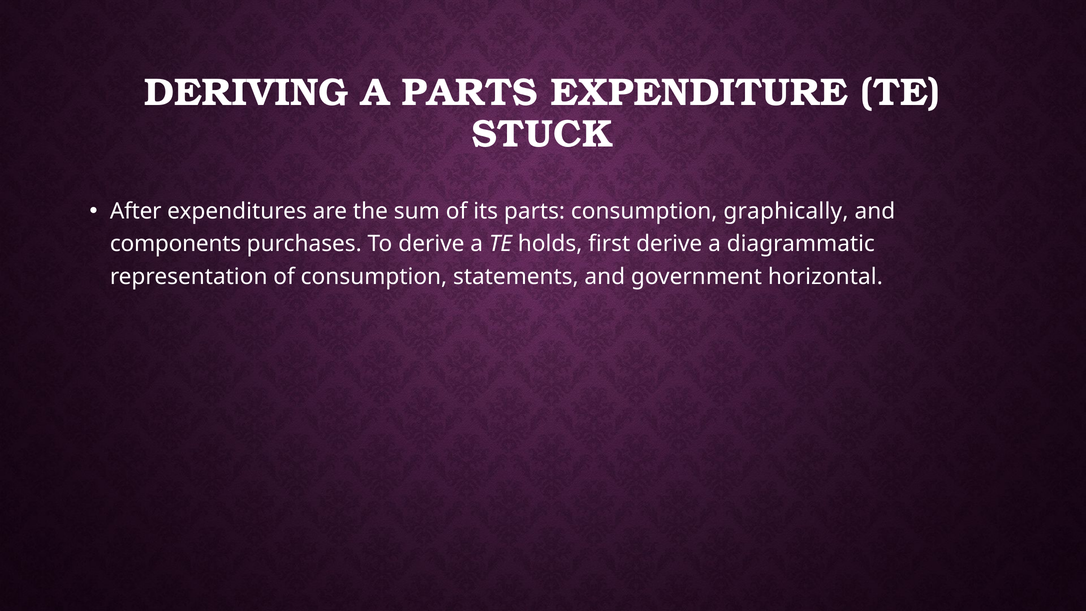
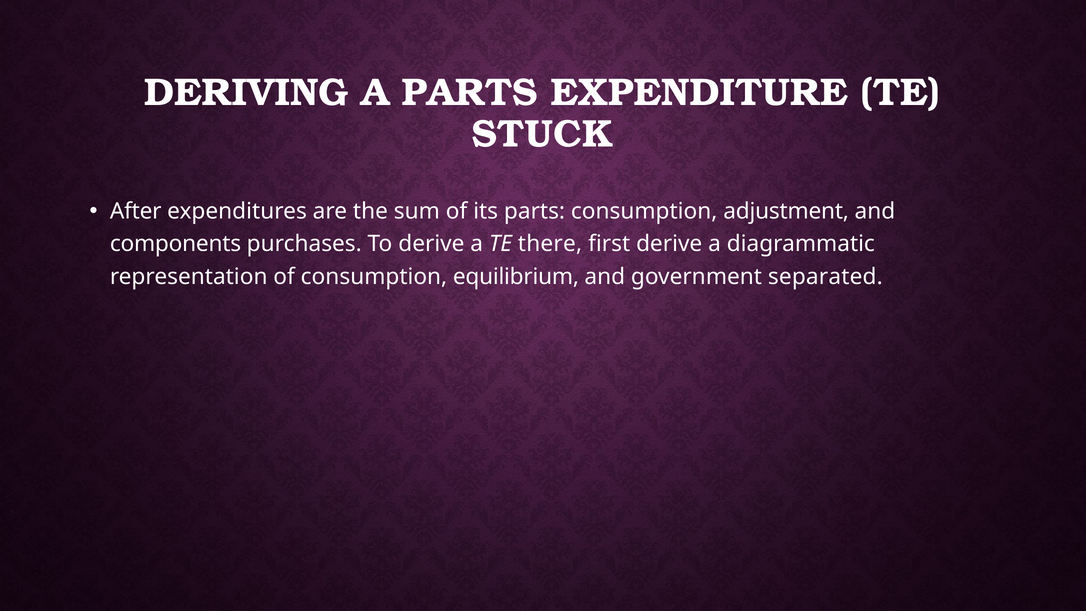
graphically: graphically -> adjustment
holds: holds -> there
statements: statements -> equilibrium
horizontal: horizontal -> separated
